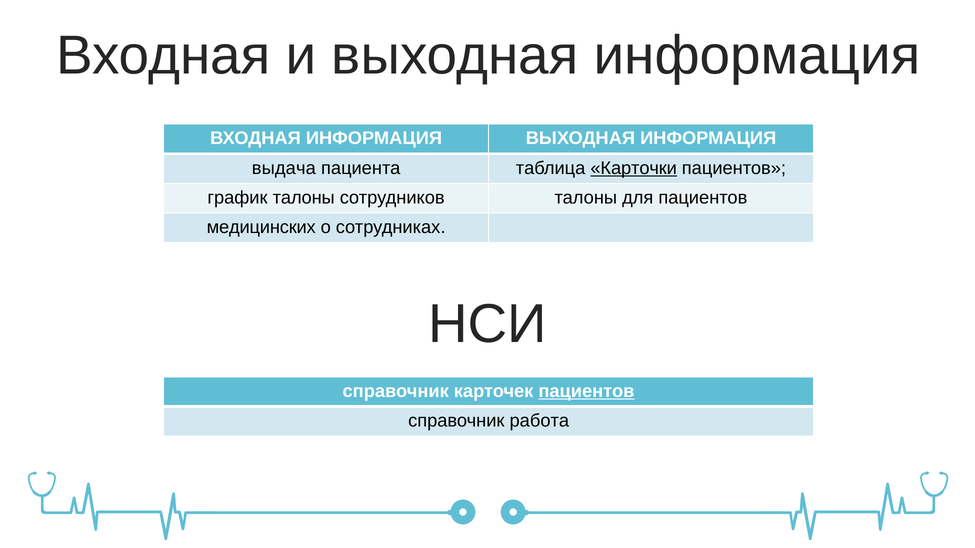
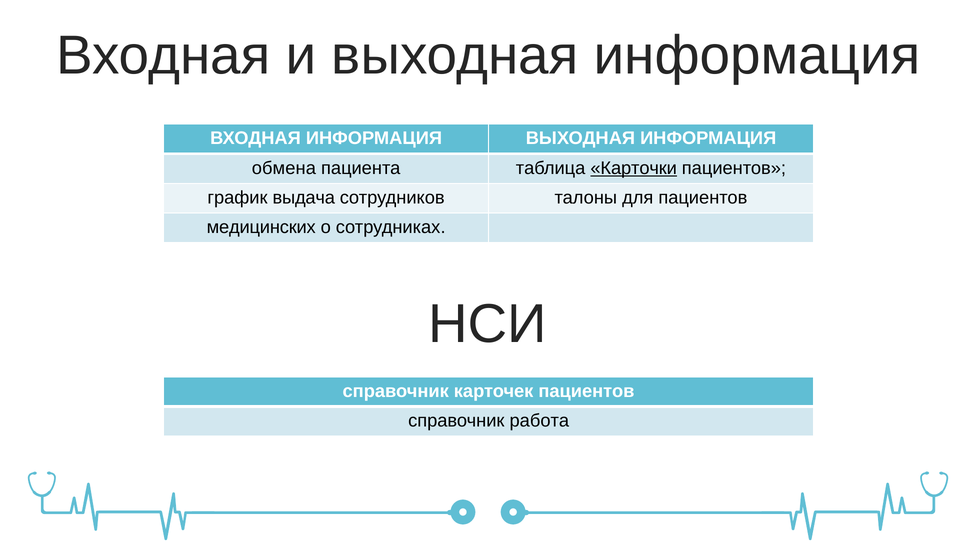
выдача: выдача -> обмена
график талоны: талоны -> выдача
пациентов at (586, 391) underline: present -> none
